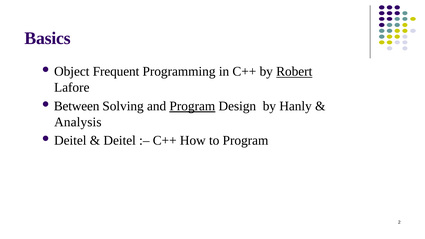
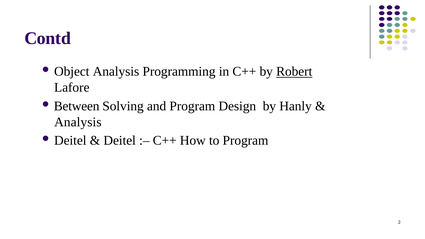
Basics: Basics -> Contd
Object Frequent: Frequent -> Analysis
Program at (192, 106) underline: present -> none
